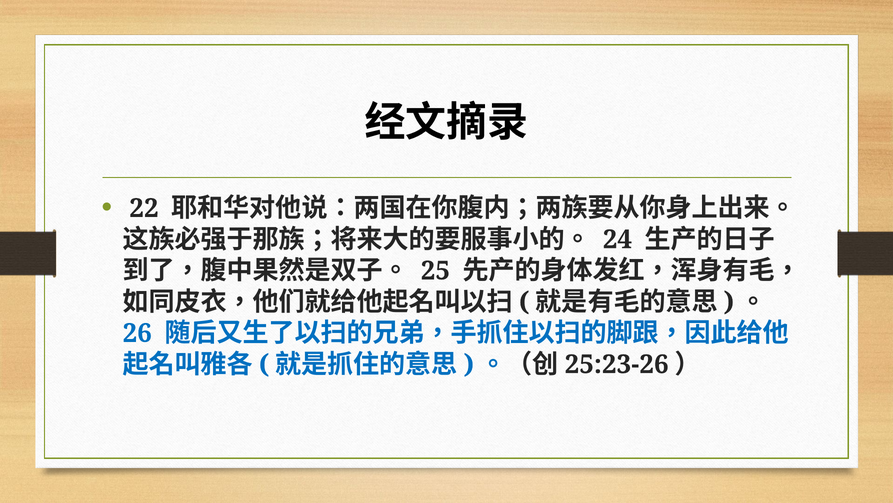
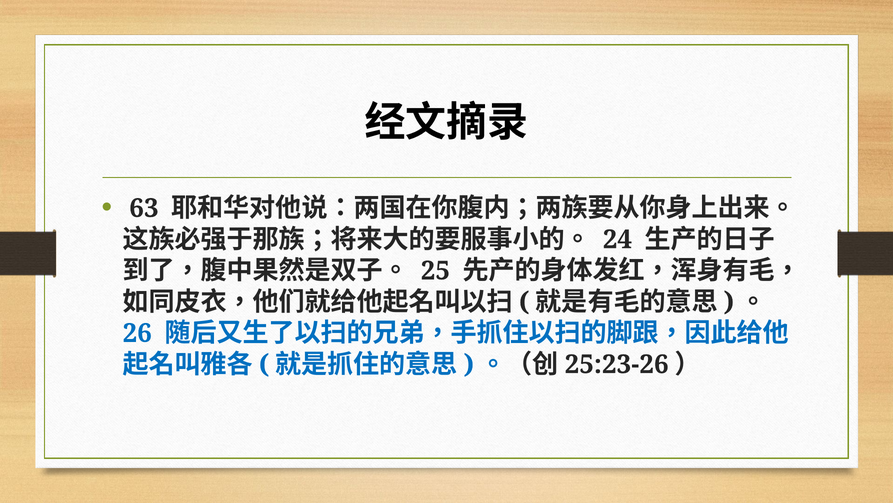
22: 22 -> 63
